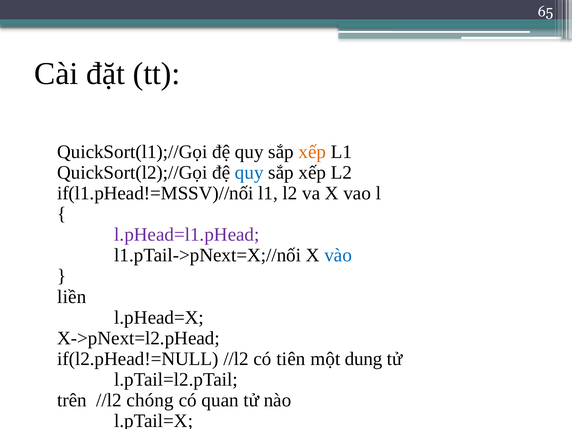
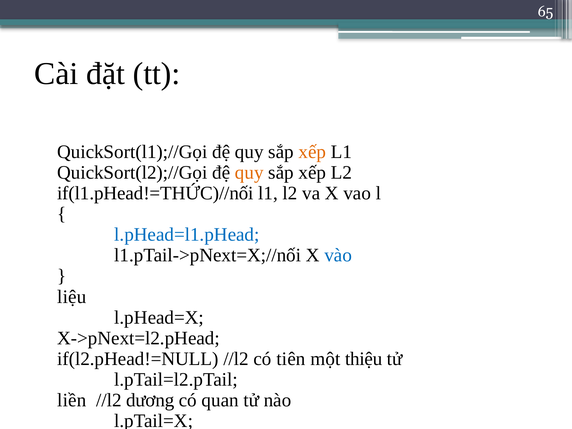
quy at (249, 173) colour: blue -> orange
if(l1.pHead!=MSSV)//nối: if(l1.pHead!=MSSV)//nối -> if(l1.pHead!=THỨC)//nối
l.pHead=l1.pHead colour: purple -> blue
liền: liền -> liệu
dung: dung -> thiệu
trên: trên -> liền
chóng: chóng -> dương
